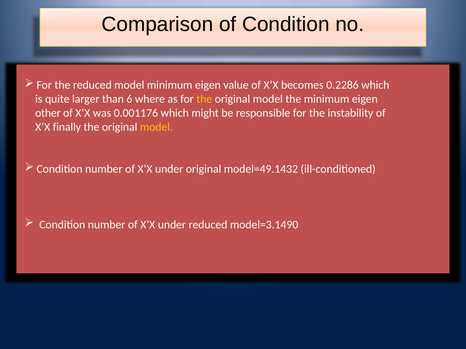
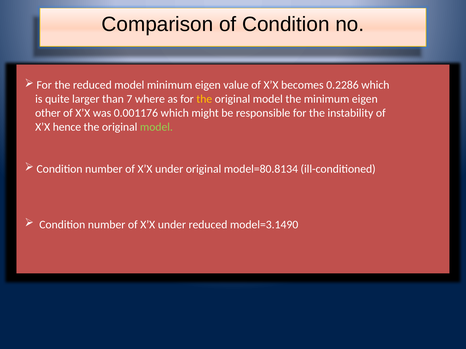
6: 6 -> 7
finally: finally -> hence
model at (156, 127) colour: yellow -> light green
model=49.1432: model=49.1432 -> model=80.8134
